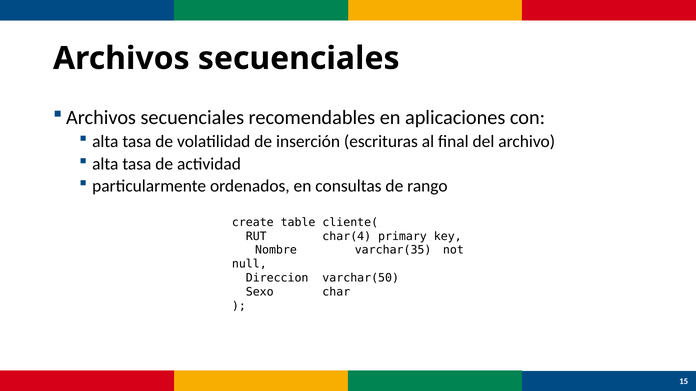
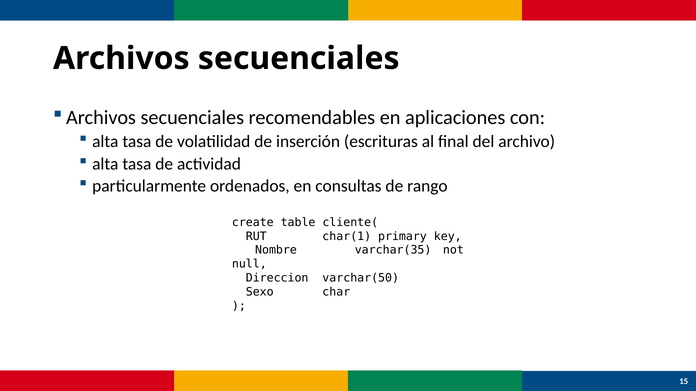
char(4: char(4 -> char(1
